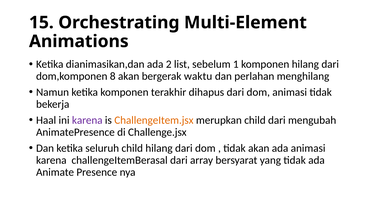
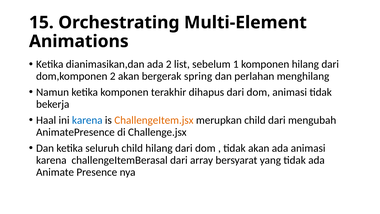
dom,komponen 8: 8 -> 2
waktu: waktu -> spring
karena at (87, 120) colour: purple -> blue
